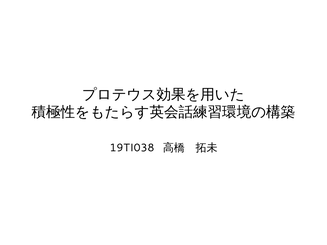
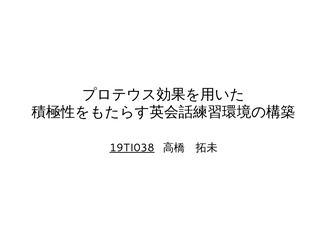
19TI038 underline: none -> present
